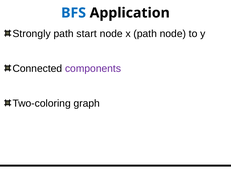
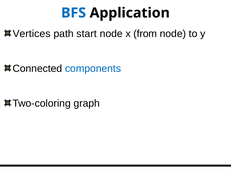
Strongly: Strongly -> Vertices
x path: path -> from
components colour: purple -> blue
